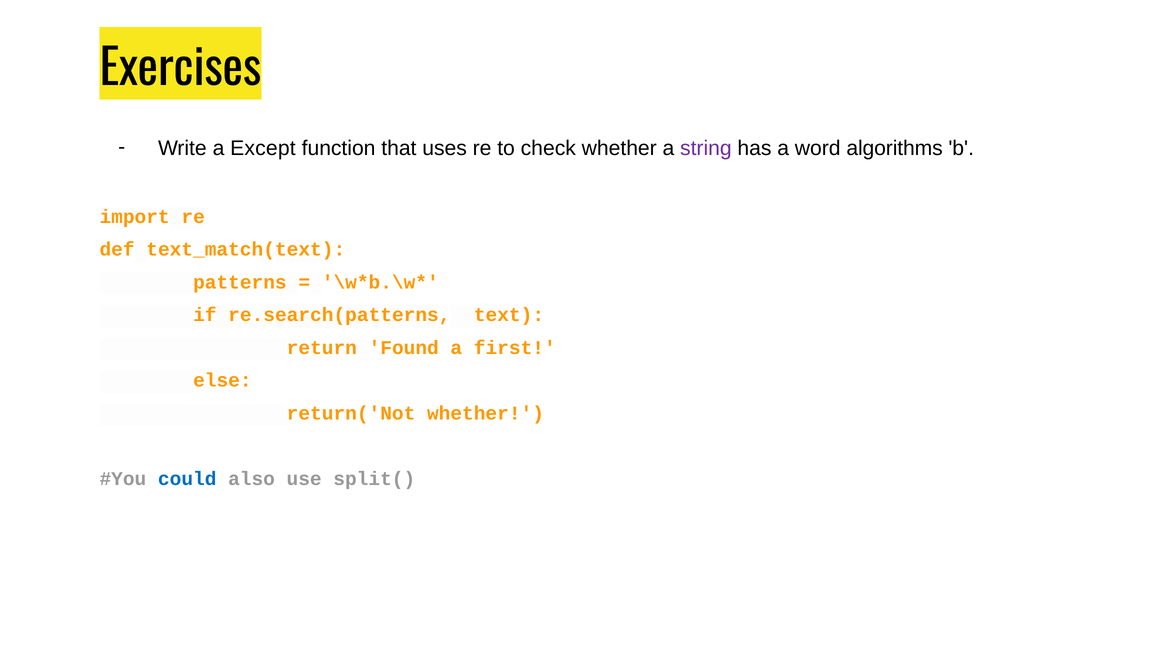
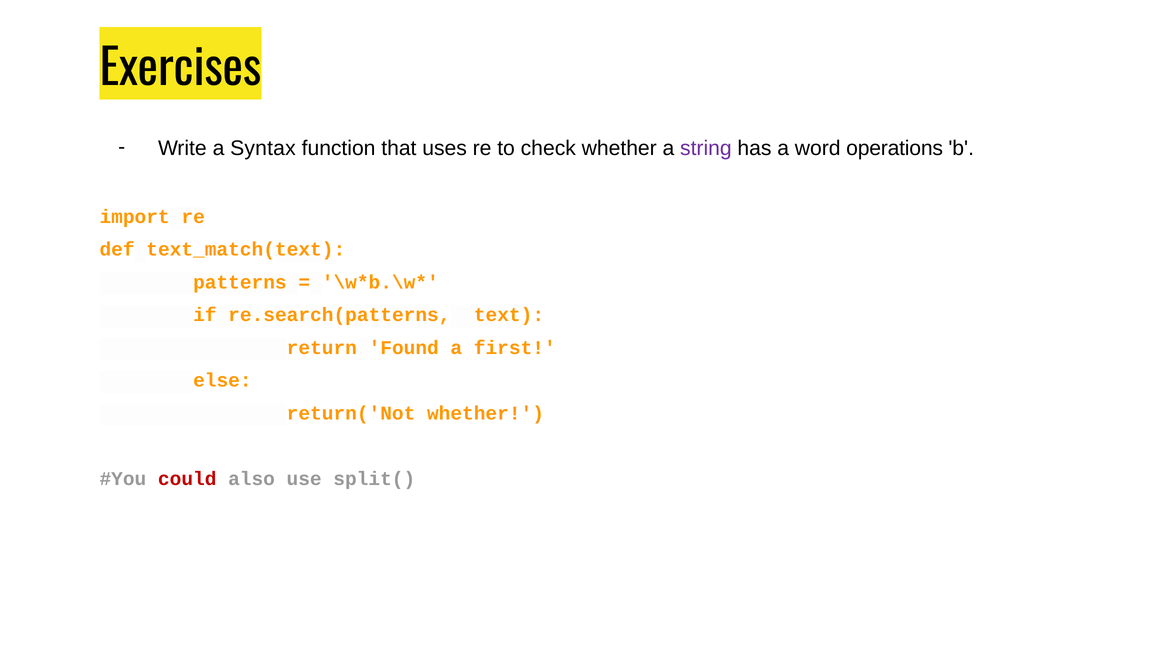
Except: Except -> Syntax
algorithms: algorithms -> operations
could colour: blue -> red
